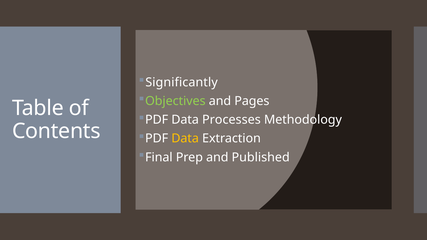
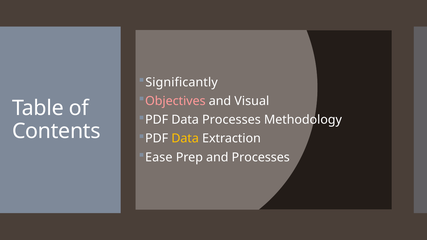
Objectives colour: light green -> pink
Pages: Pages -> Visual
Final: Final -> Ease
and Published: Published -> Processes
